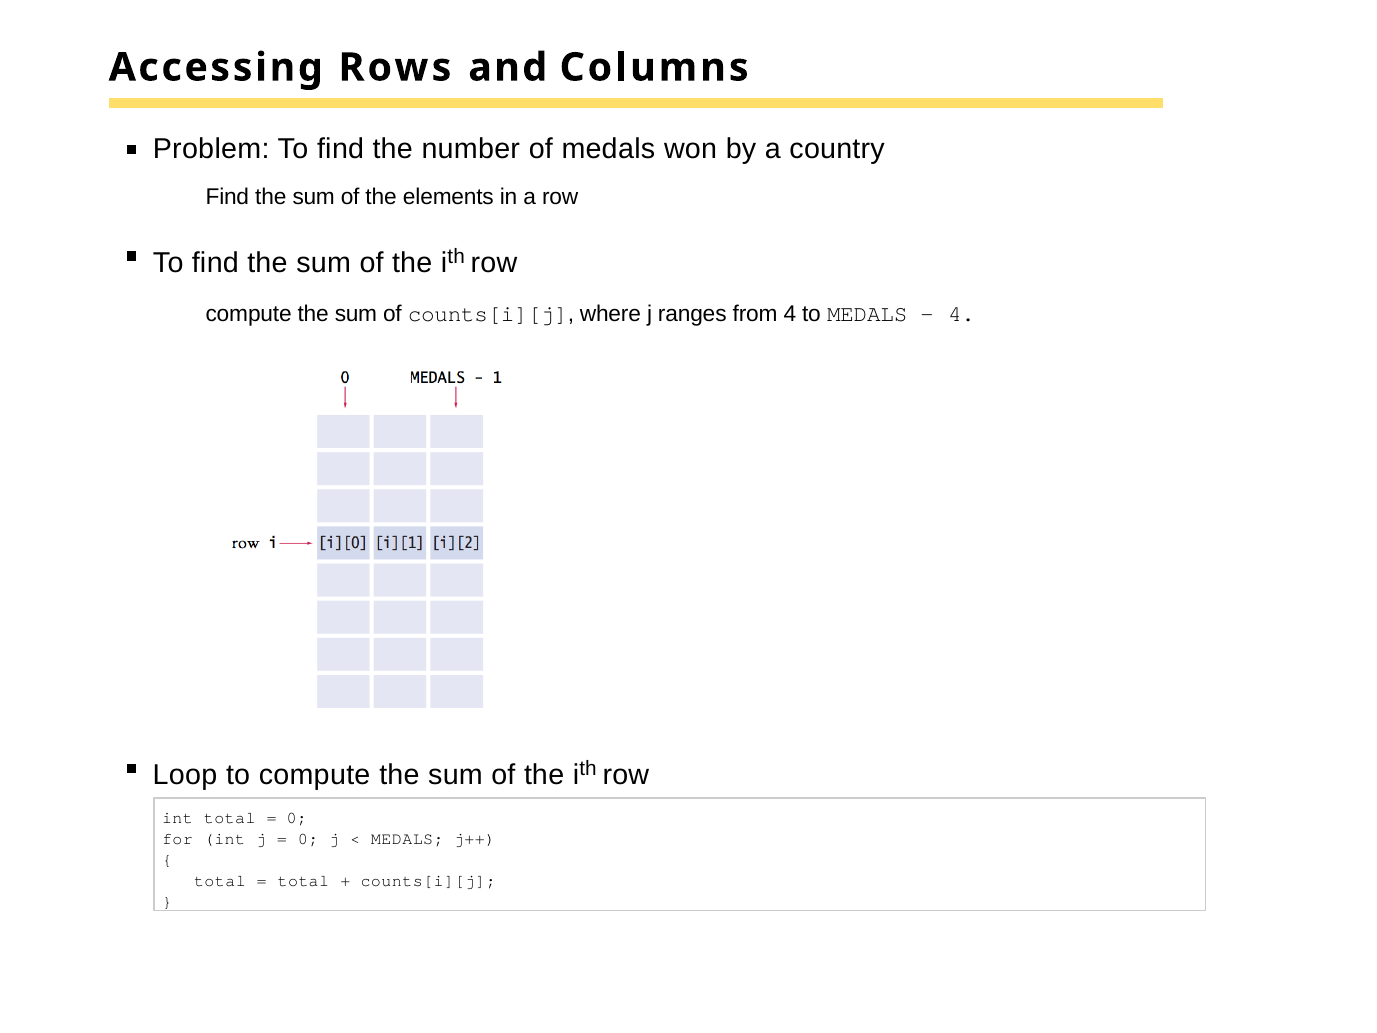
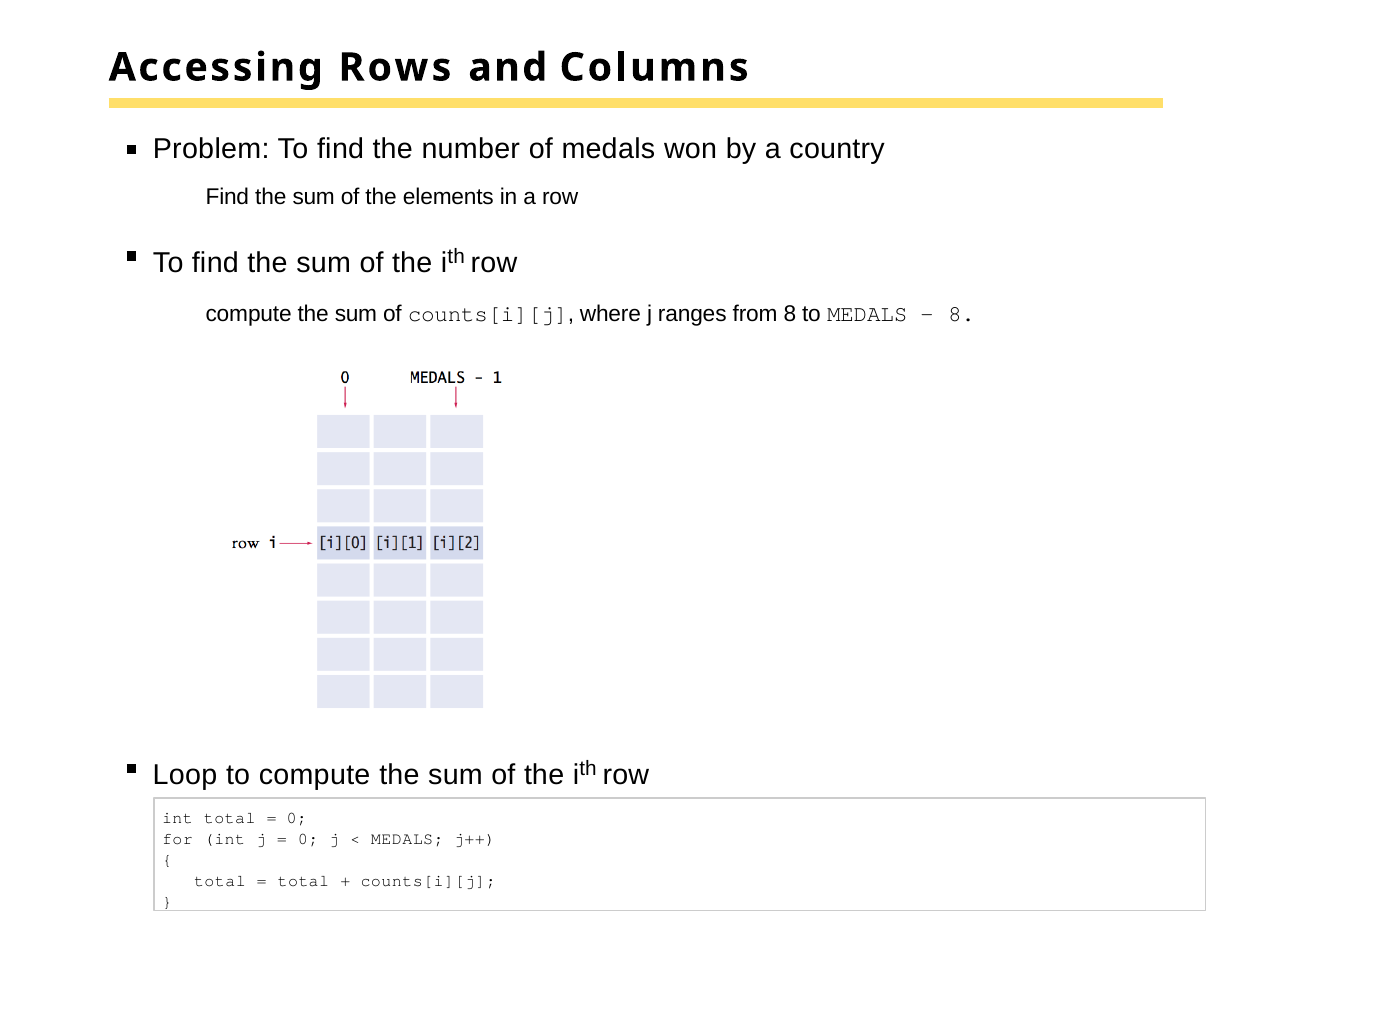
from 4: 4 -> 8
4 at (962, 314): 4 -> 8
